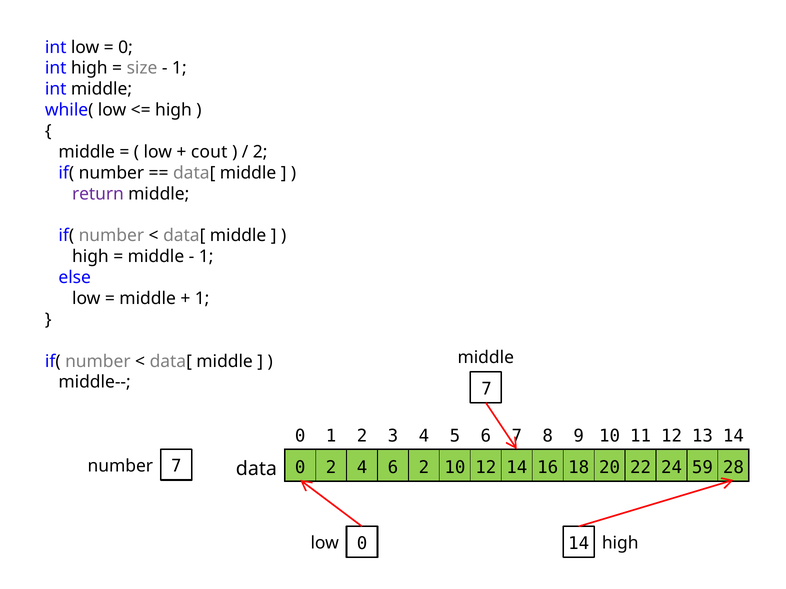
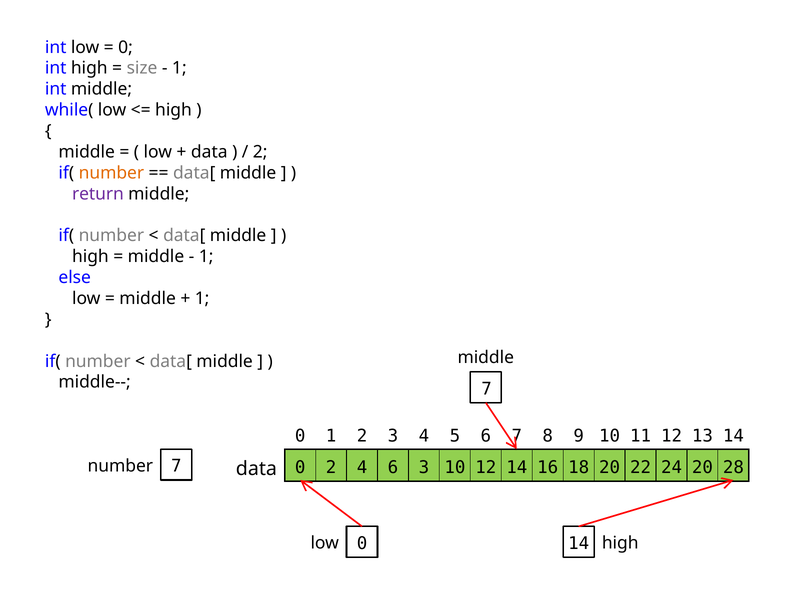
cout at (209, 152): cout -> data
number at (111, 173) colour: black -> orange
6 2: 2 -> 3
24 59: 59 -> 20
